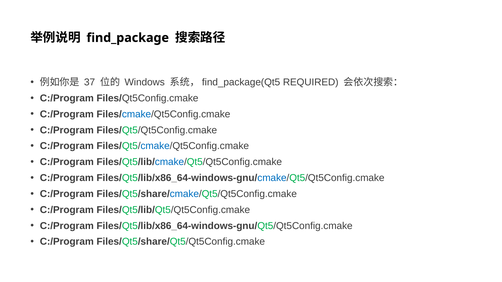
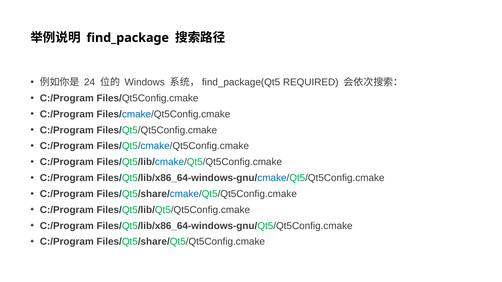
37: 37 -> 24
